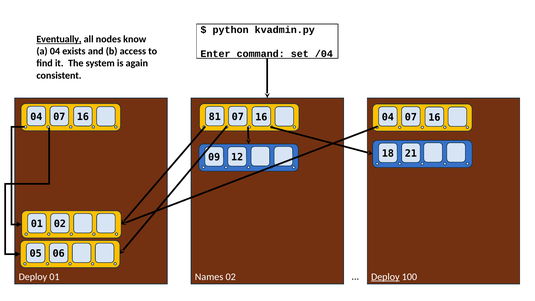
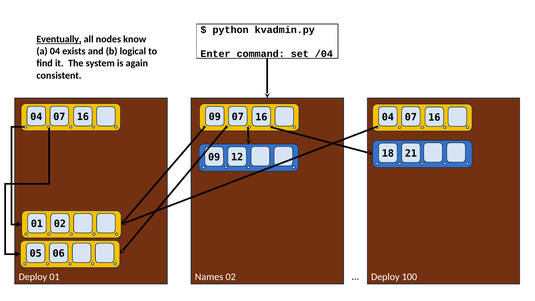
access: access -> logical
16 81: 81 -> 09
Deploy at (385, 277) underline: present -> none
